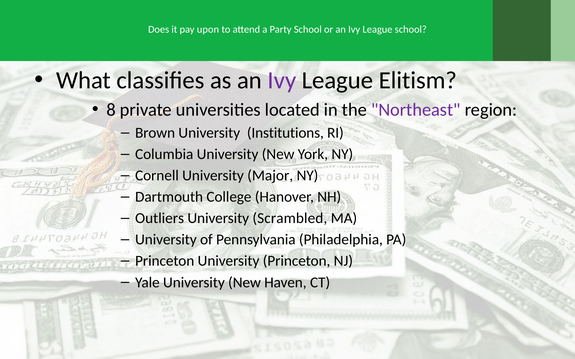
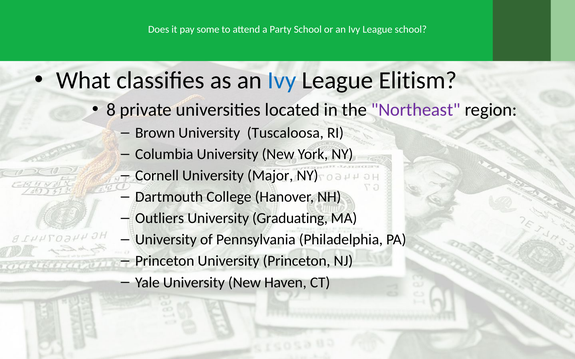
upon: upon -> some
Ivy at (282, 81) colour: purple -> blue
Institutions: Institutions -> Tuscaloosa
Scrambled: Scrambled -> Graduating
